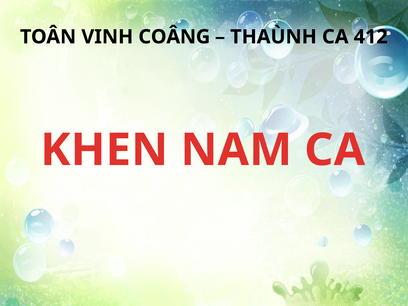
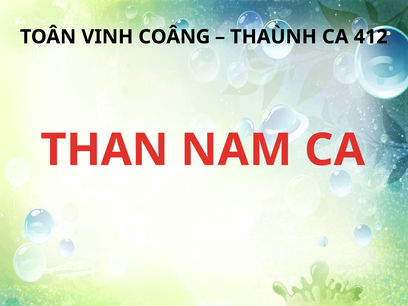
KHEN: KHEN -> THAN
